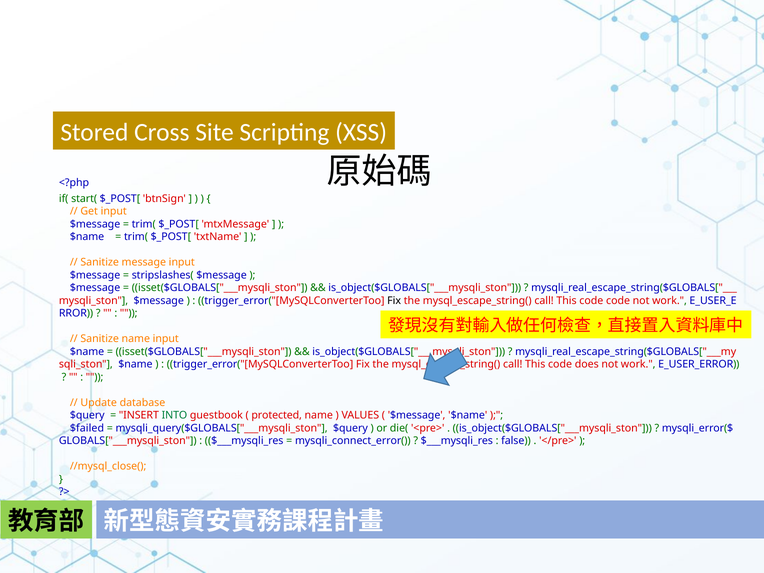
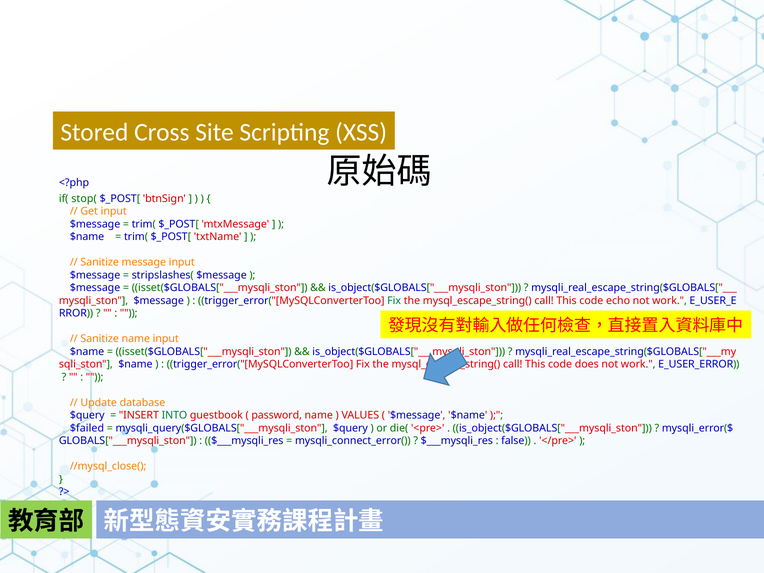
start(: start( -> stop(
Fix at (394, 301) colour: black -> green
code code: code -> echo
protected: protected -> password
